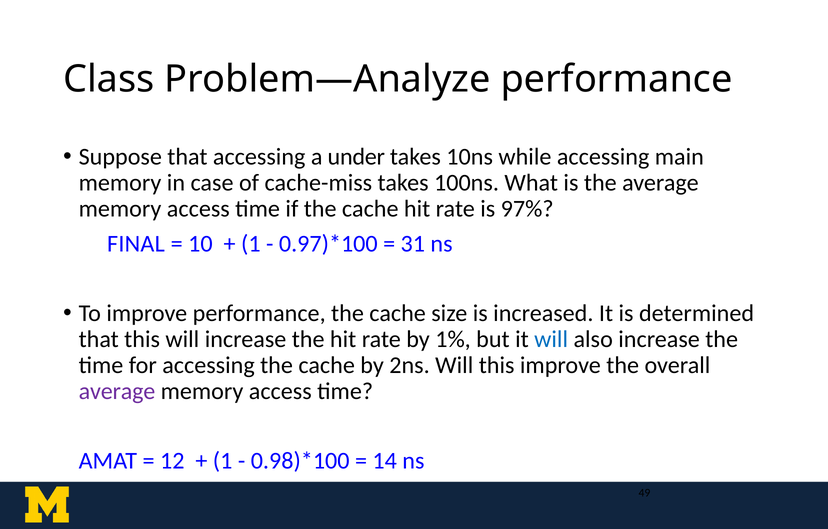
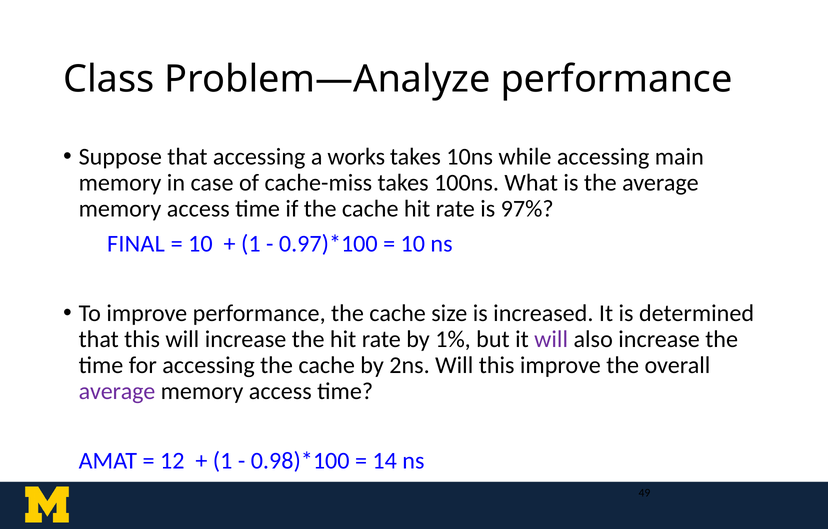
under: under -> works
31 at (413, 244): 31 -> 10
will at (551, 339) colour: blue -> purple
